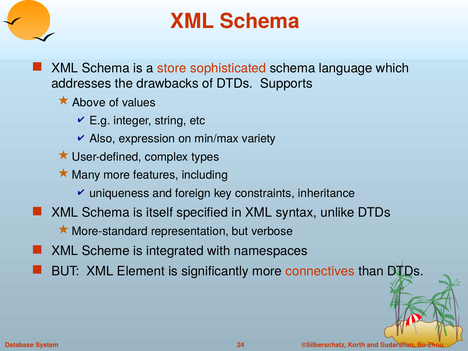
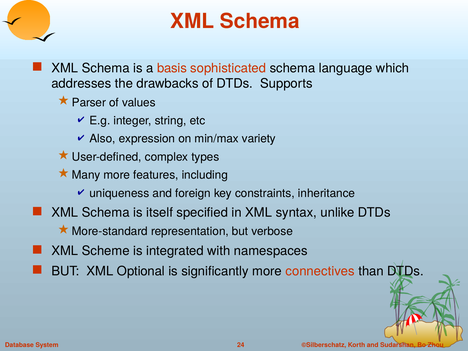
store: store -> basis
Above: Above -> Parser
Element: Element -> Optional
